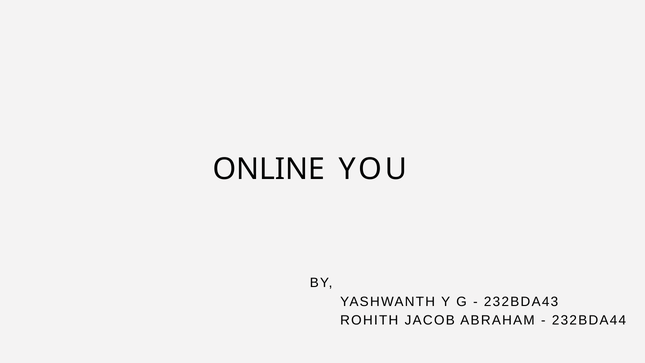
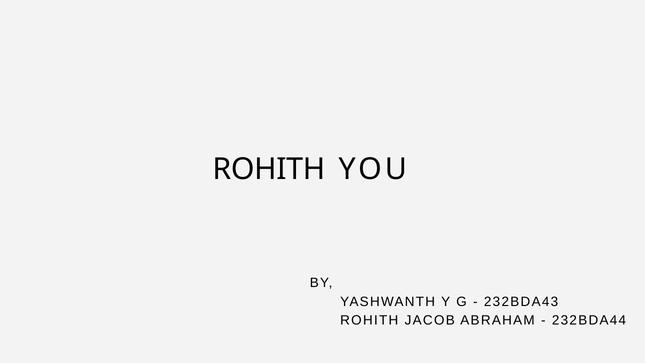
ONLINE at (269, 169): ONLINE -> ROHITH
